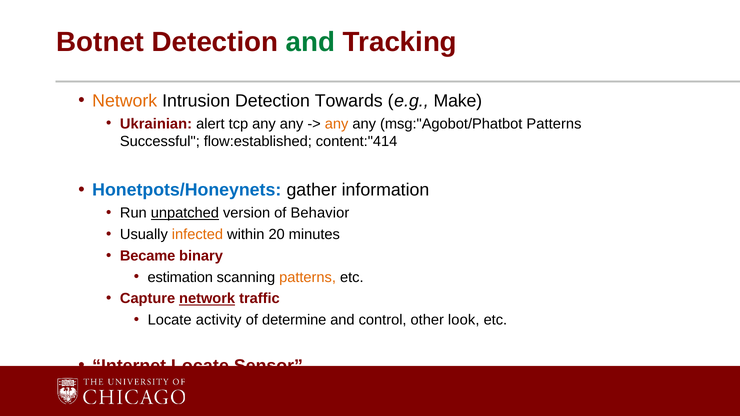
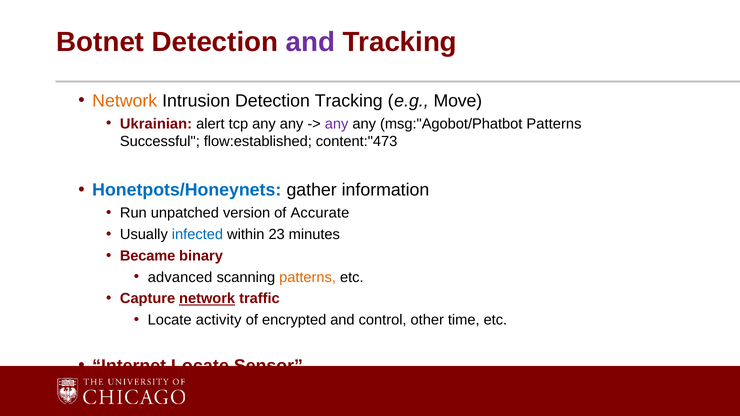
and at (311, 42) colour: green -> purple
Detection Towards: Towards -> Tracking
Make: Make -> Move
any at (337, 124) colour: orange -> purple
content:"414: content:"414 -> content:"473
unpatched underline: present -> none
Behavior: Behavior -> Accurate
infected colour: orange -> blue
20: 20 -> 23
estimation: estimation -> advanced
determine: determine -> encrypted
look: look -> time
